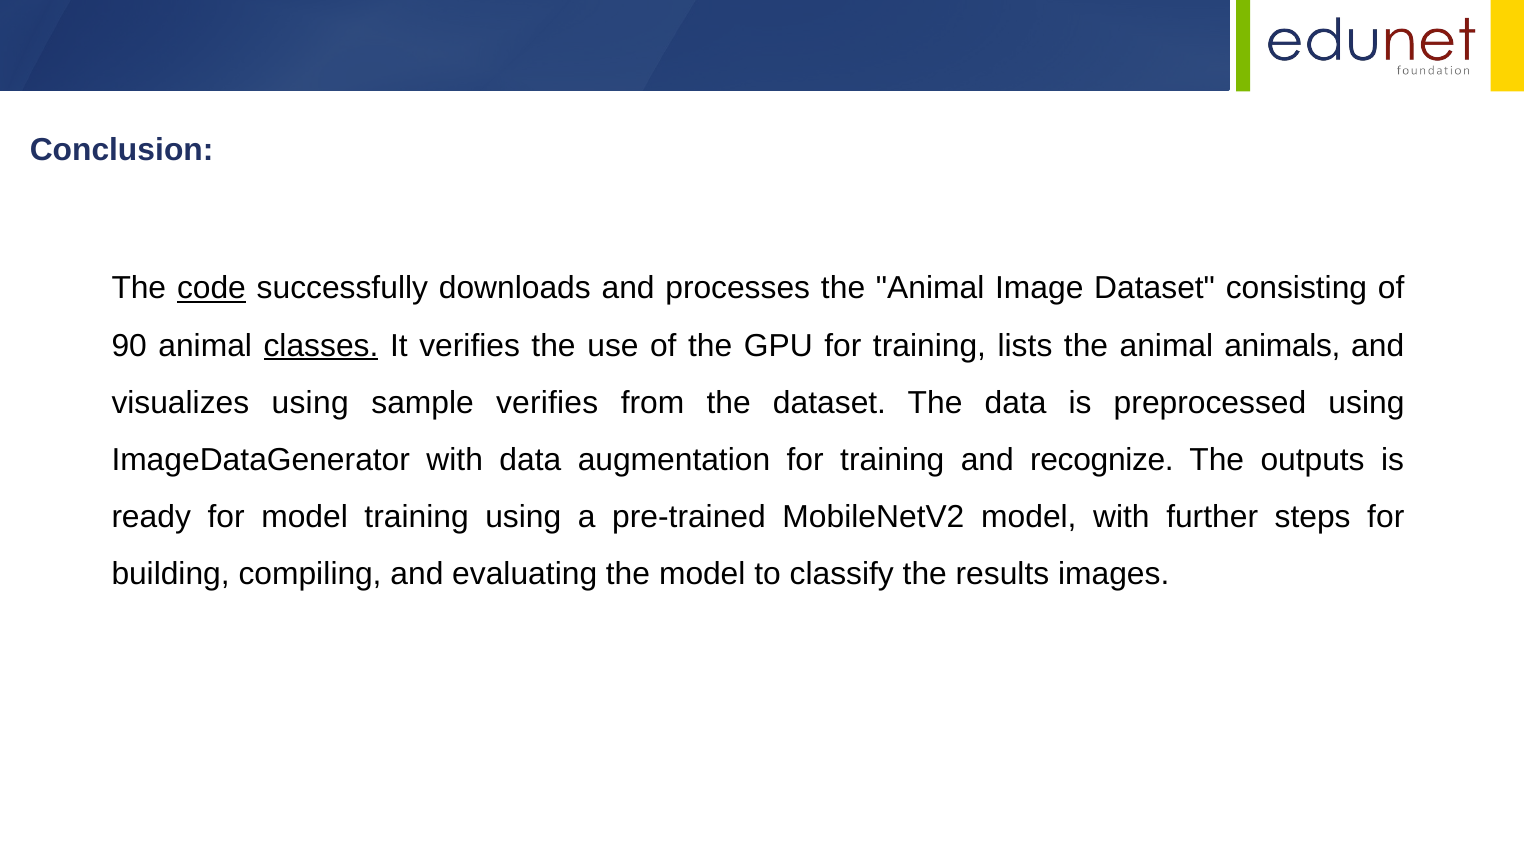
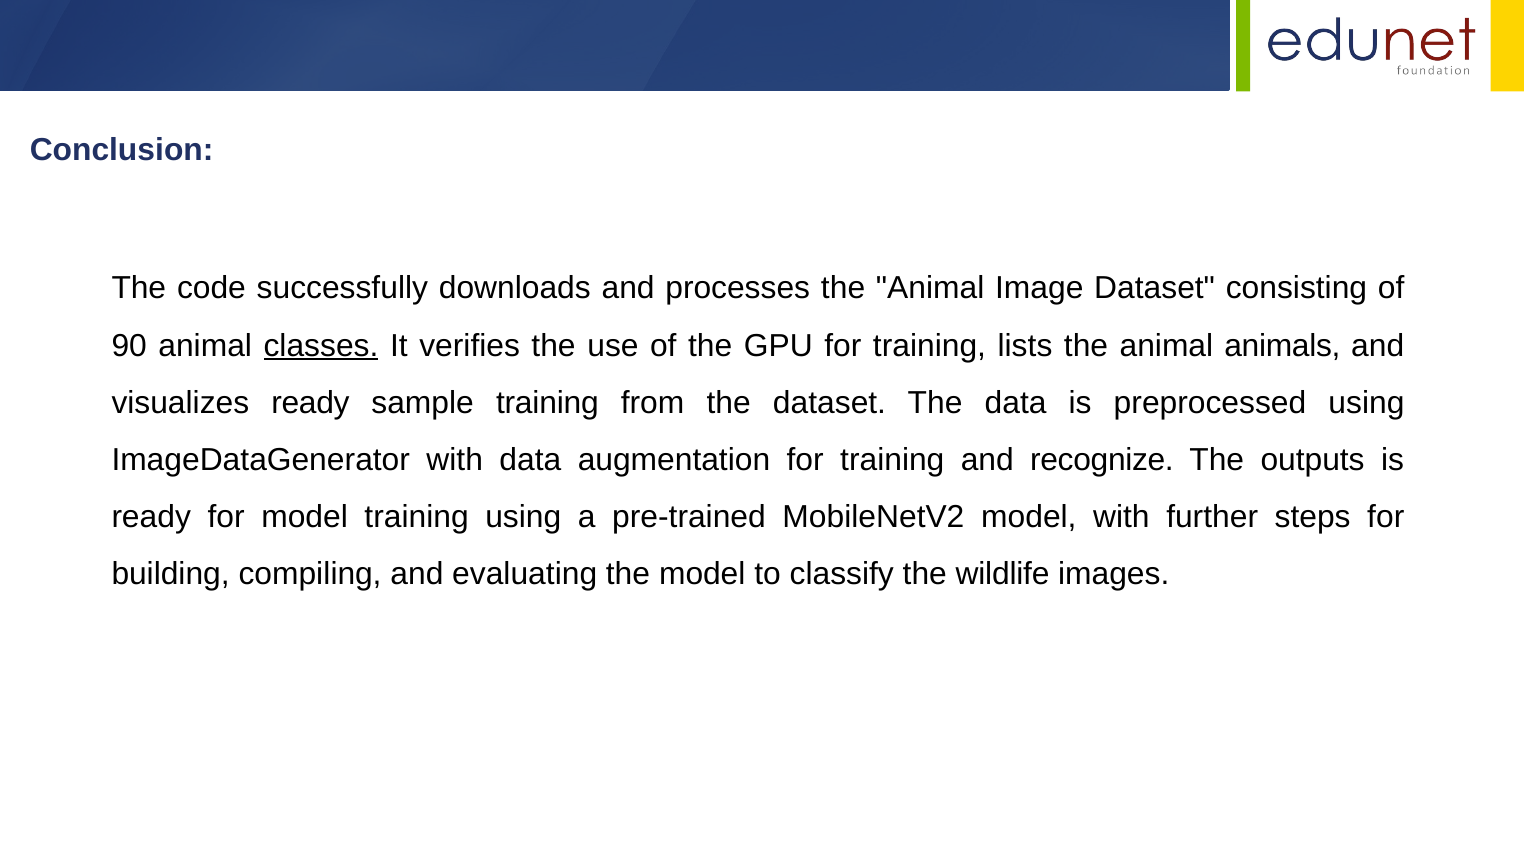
code underline: present -> none
visualizes using: using -> ready
sample verifies: verifies -> training
results: results -> wildlife
